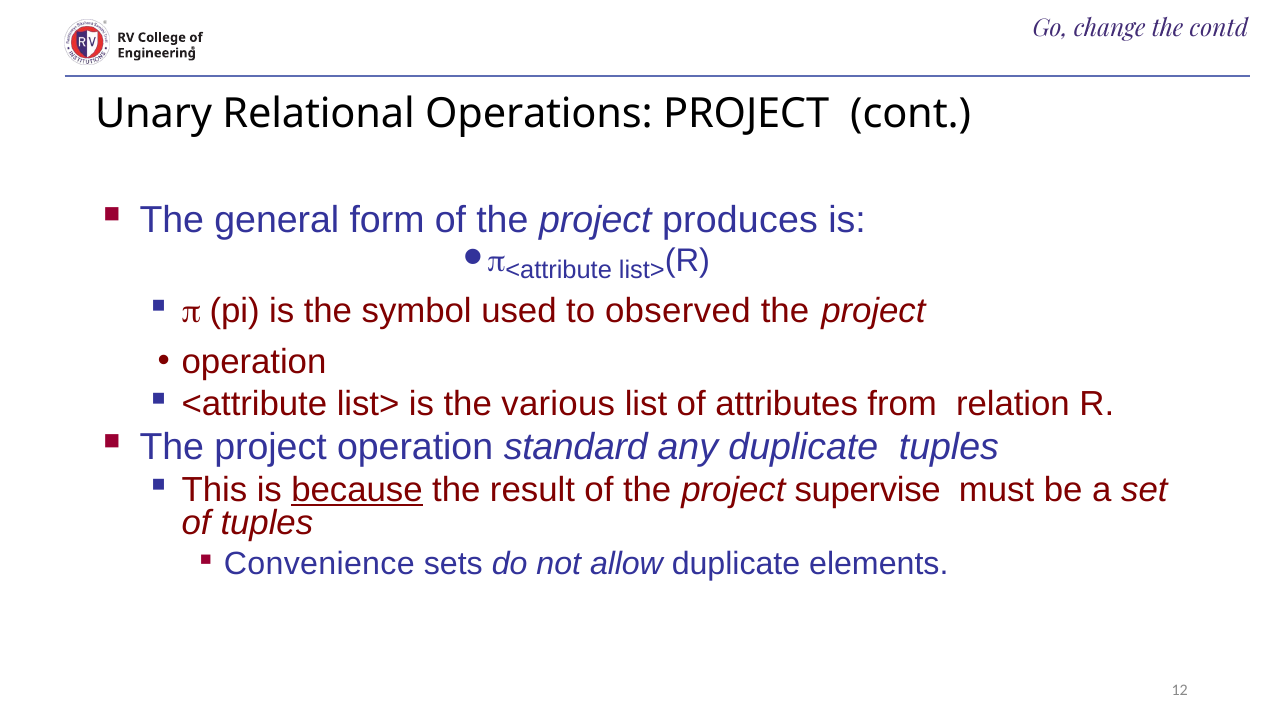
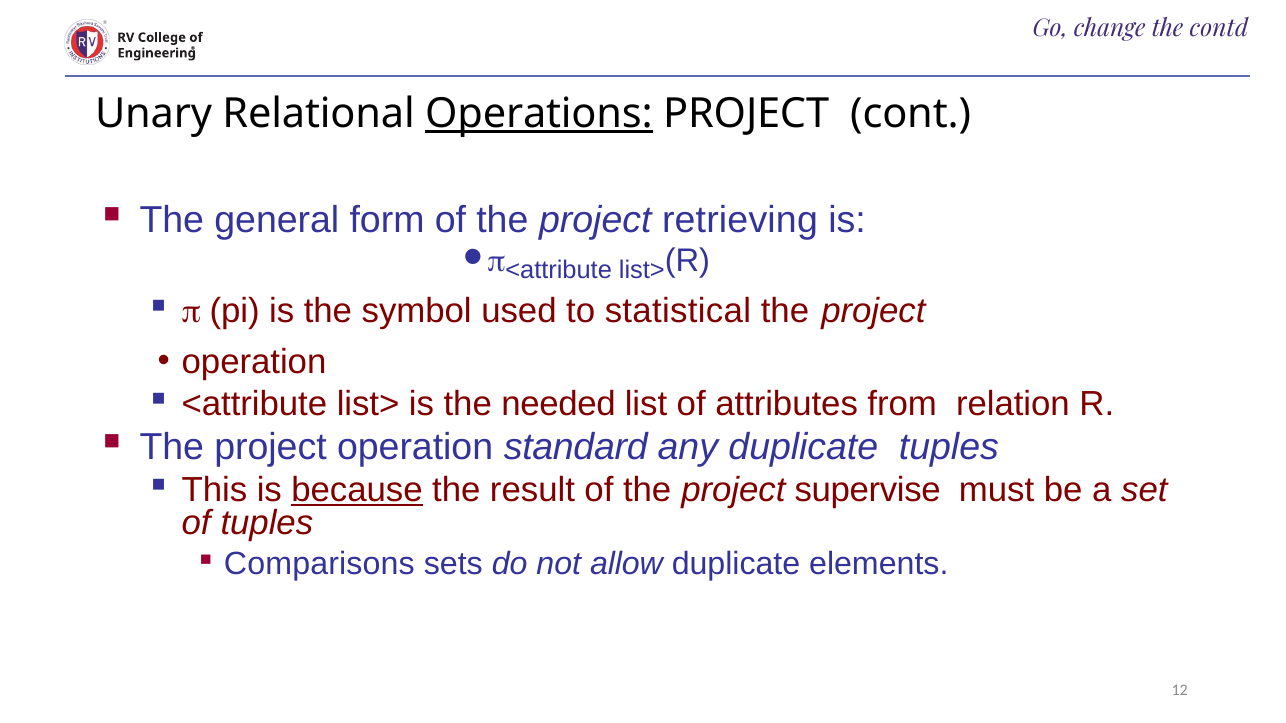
Operations underline: none -> present
produces: produces -> retrieving
observed: observed -> statistical
various: various -> needed
Convenience: Convenience -> Comparisons
